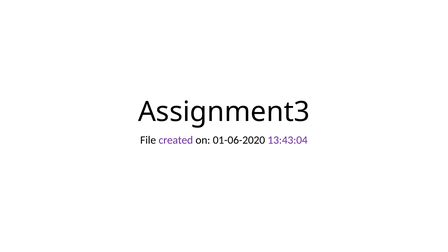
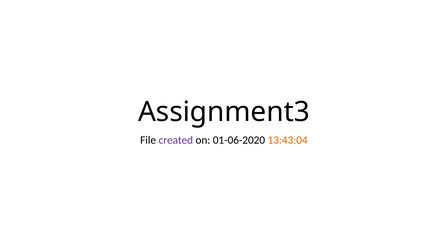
13:43:04 colour: purple -> orange
